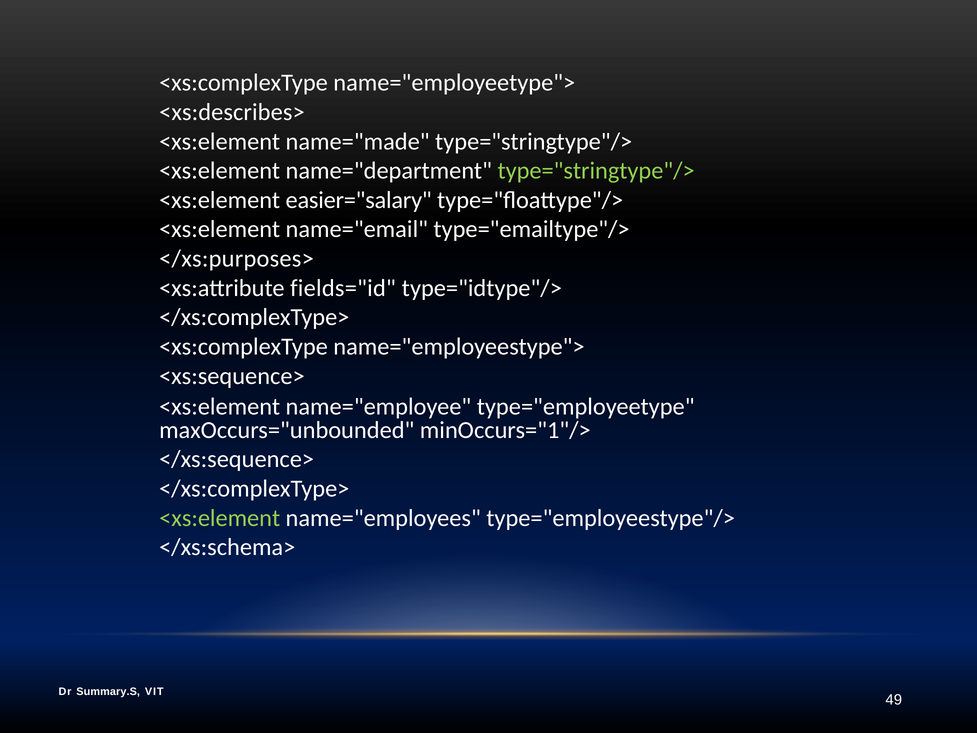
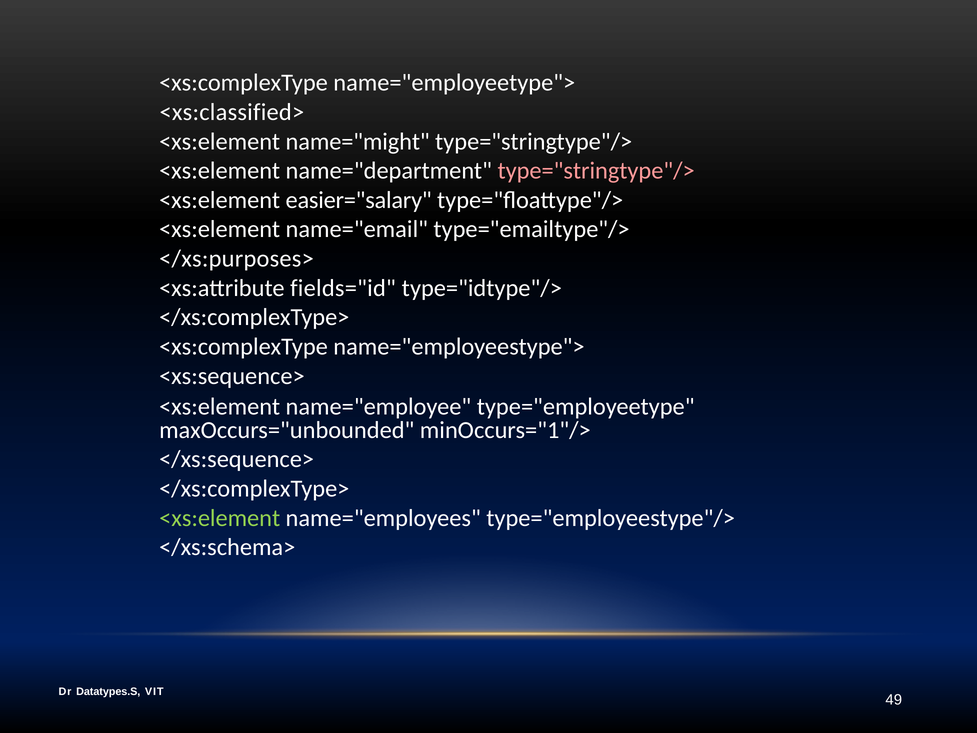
<xs:describes>: <xs:describes> -> <xs:classified>
name="made: name="made -> name="might
type="stringtype"/> at (596, 171) colour: light green -> pink
Summary.S: Summary.S -> Datatypes.S
